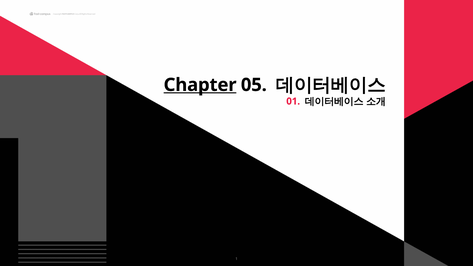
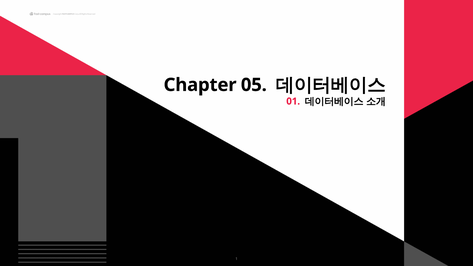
Chapter underline: present -> none
